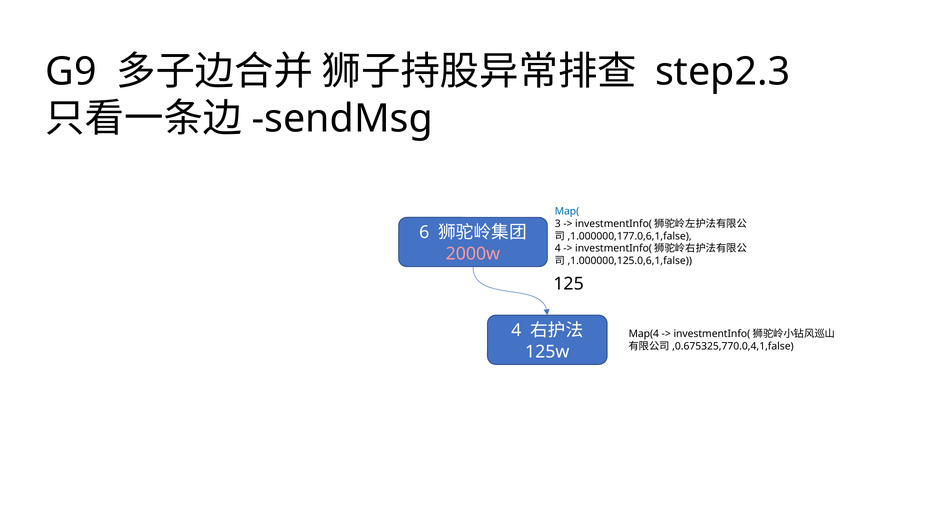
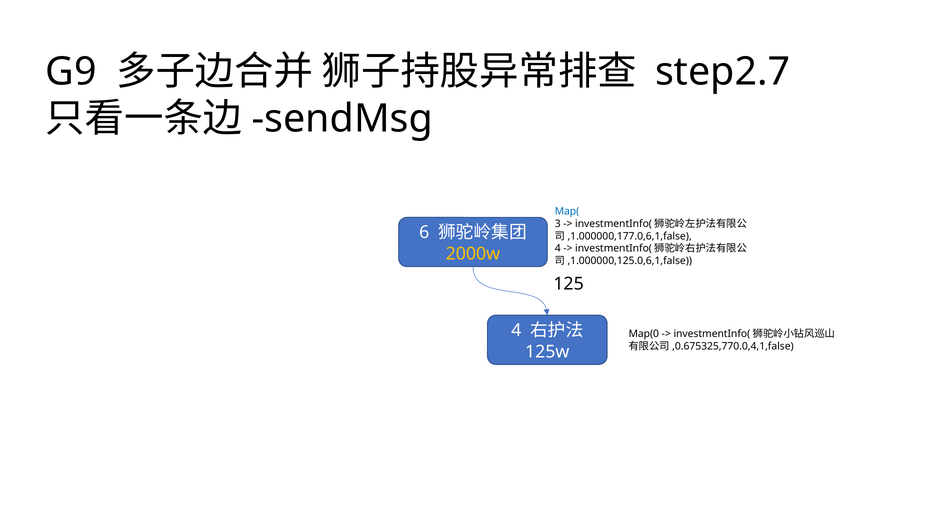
step2.3: step2.3 -> step2.7
2000w colour: pink -> yellow
Map(4: Map(4 -> Map(0
